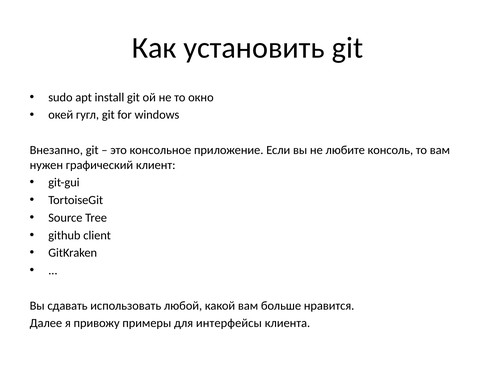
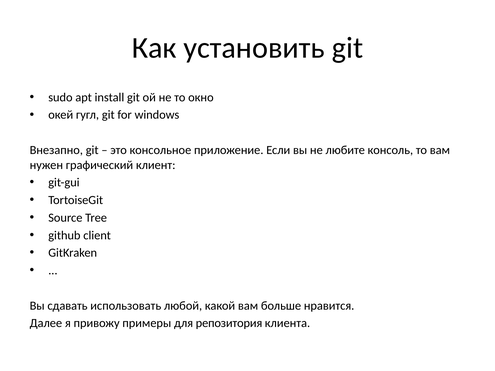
интерфейсы: интерфейсы -> репозитория
